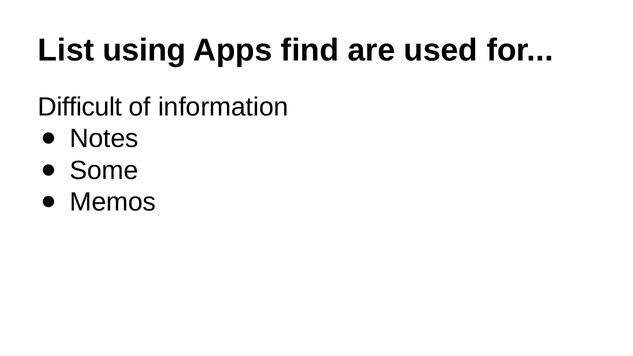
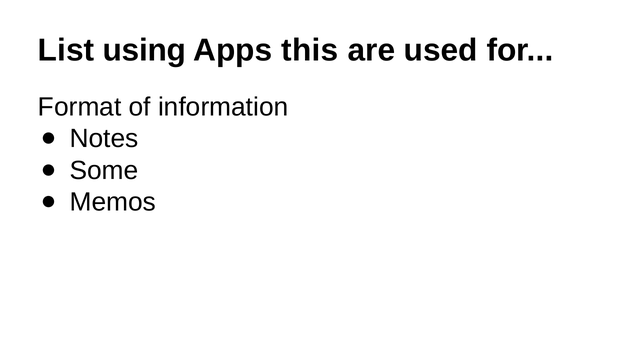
find: find -> this
Difficult: Difficult -> Format
